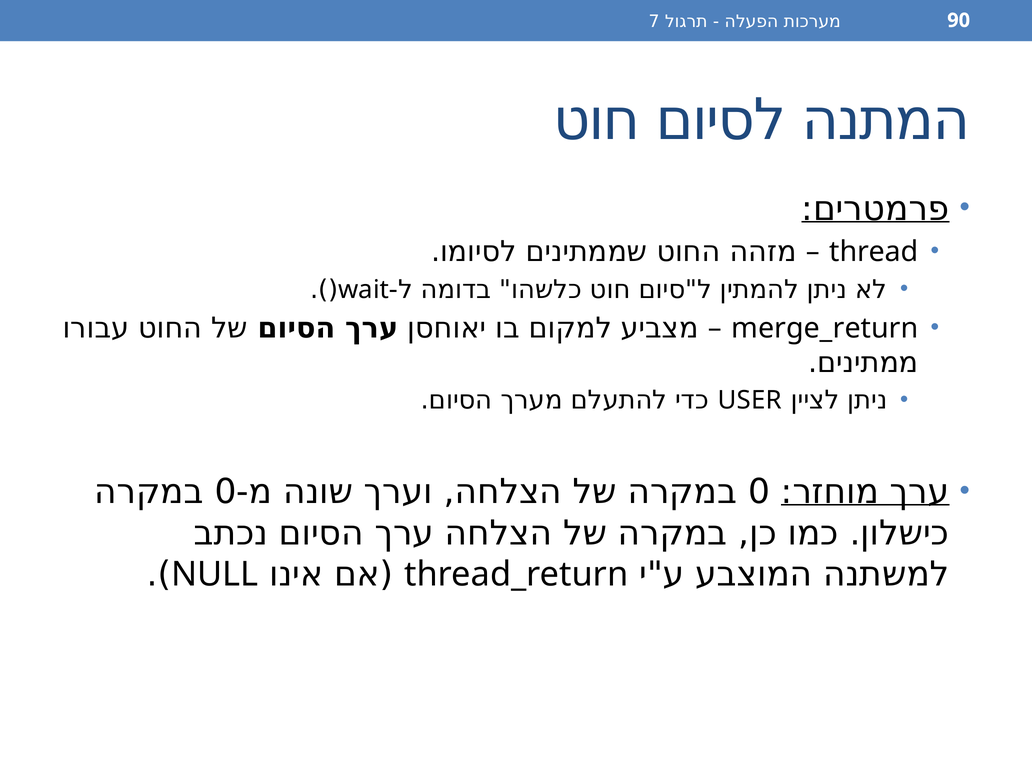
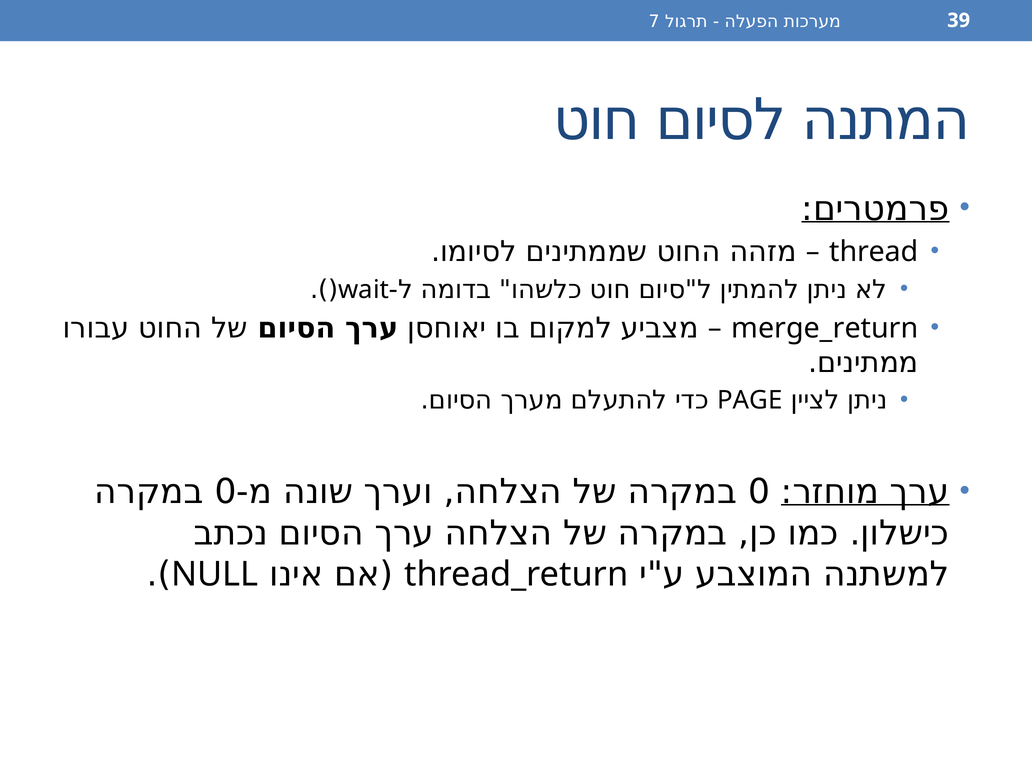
90: 90 -> 39
USER: USER -> PAGE
